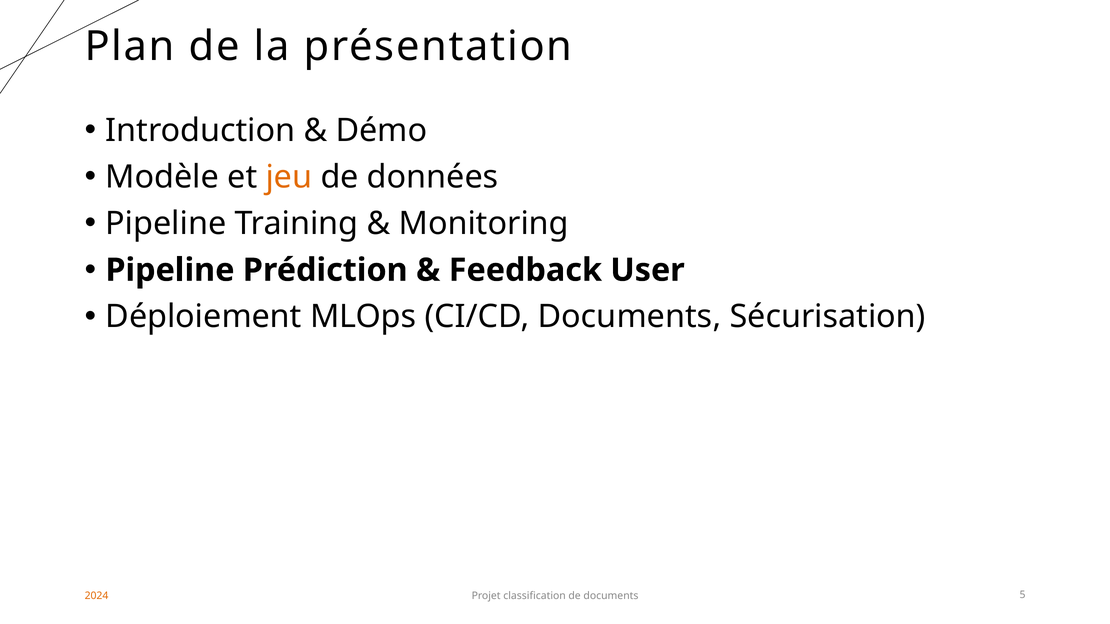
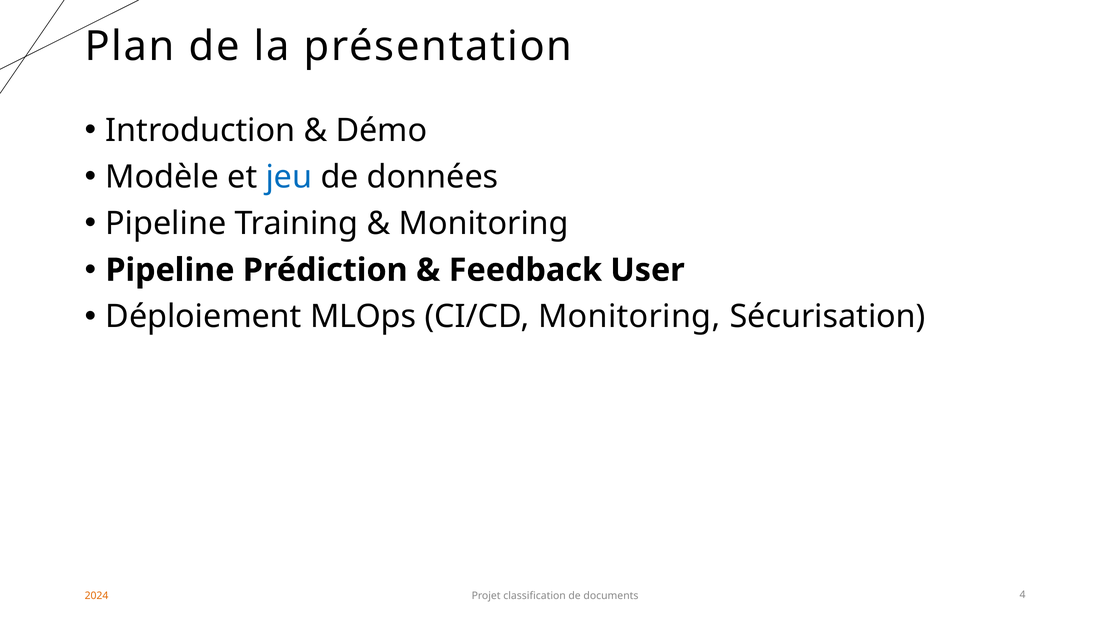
jeu colour: orange -> blue
CI/CD Documents: Documents -> Monitoring
5: 5 -> 4
